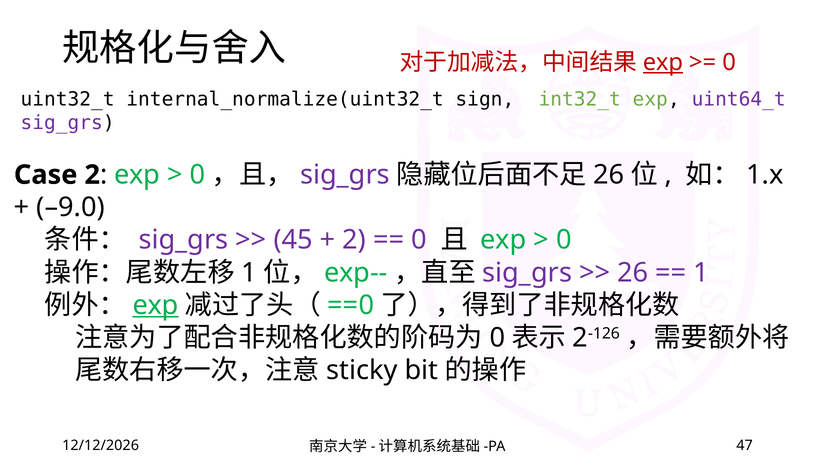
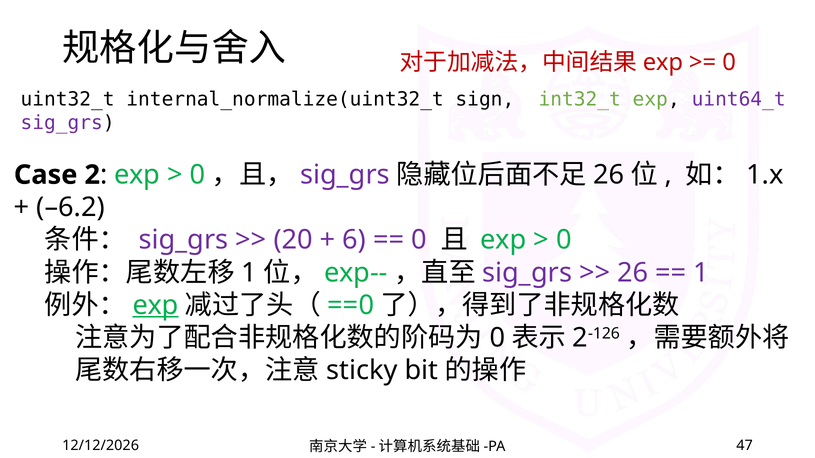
exp at (663, 62) underline: present -> none
–9.0: –9.0 -> –6.2
45: 45 -> 20
2 at (354, 240): 2 -> 6
